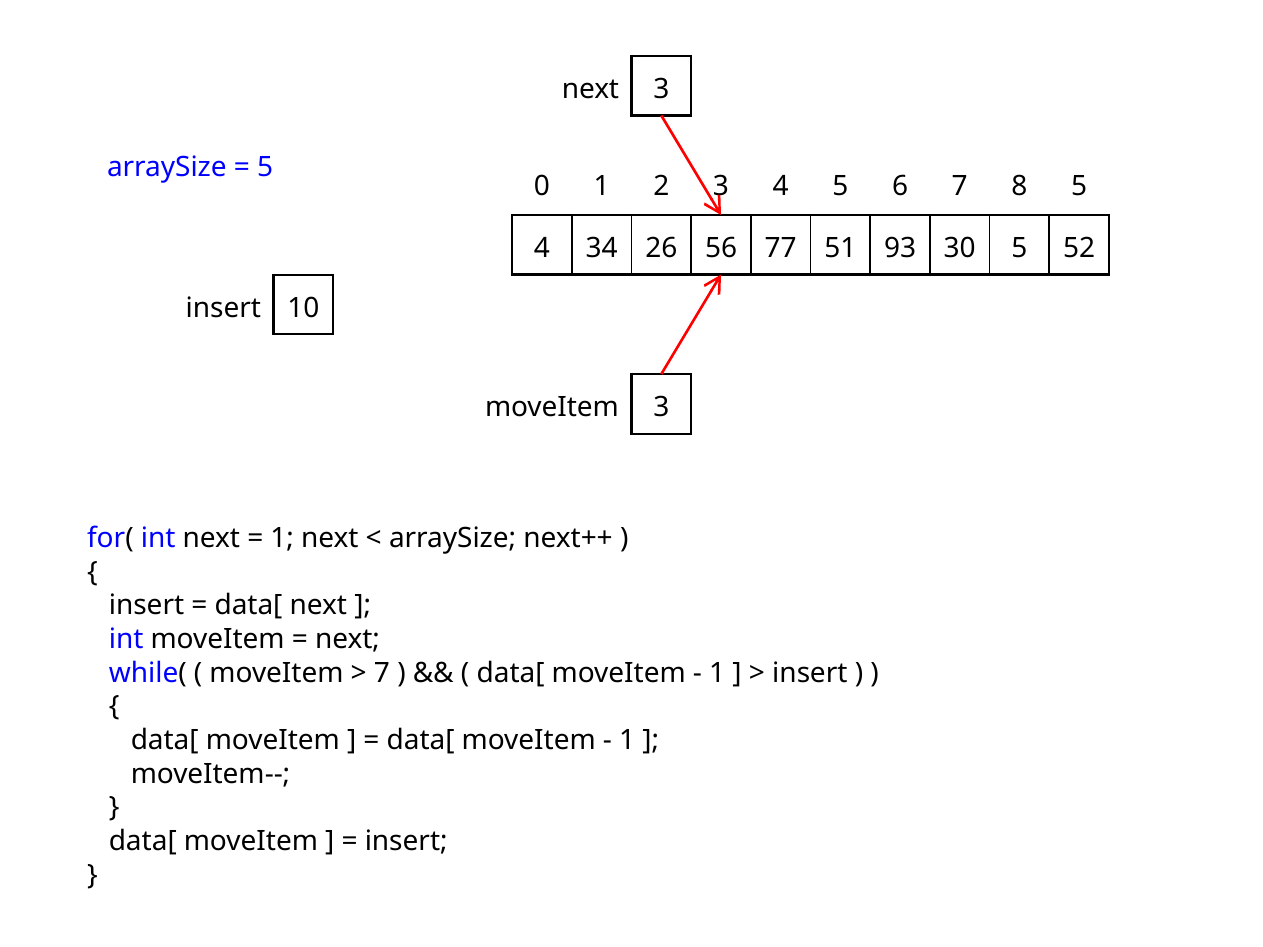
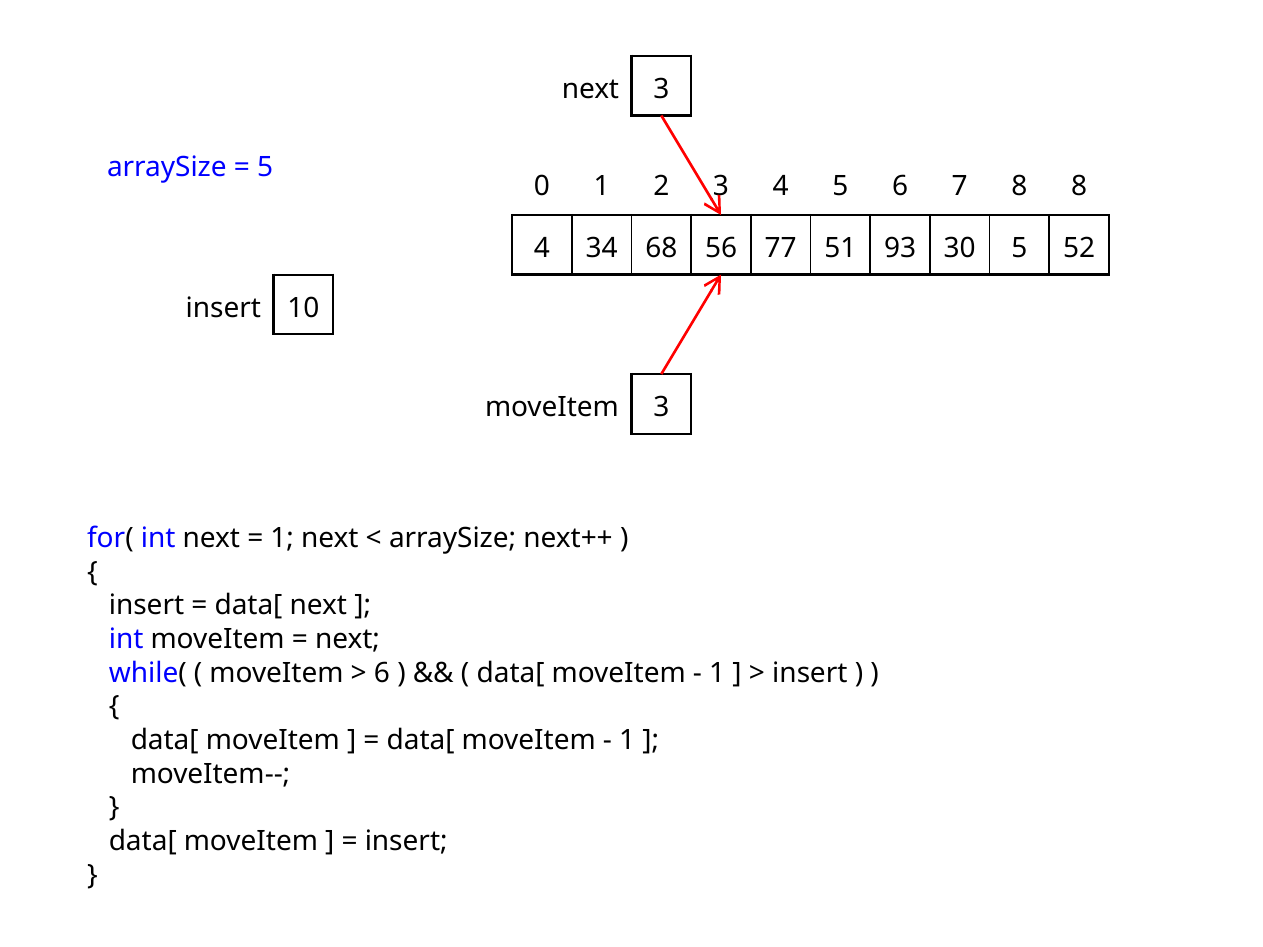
8 5: 5 -> 8
26: 26 -> 68
7 at (382, 673): 7 -> 6
